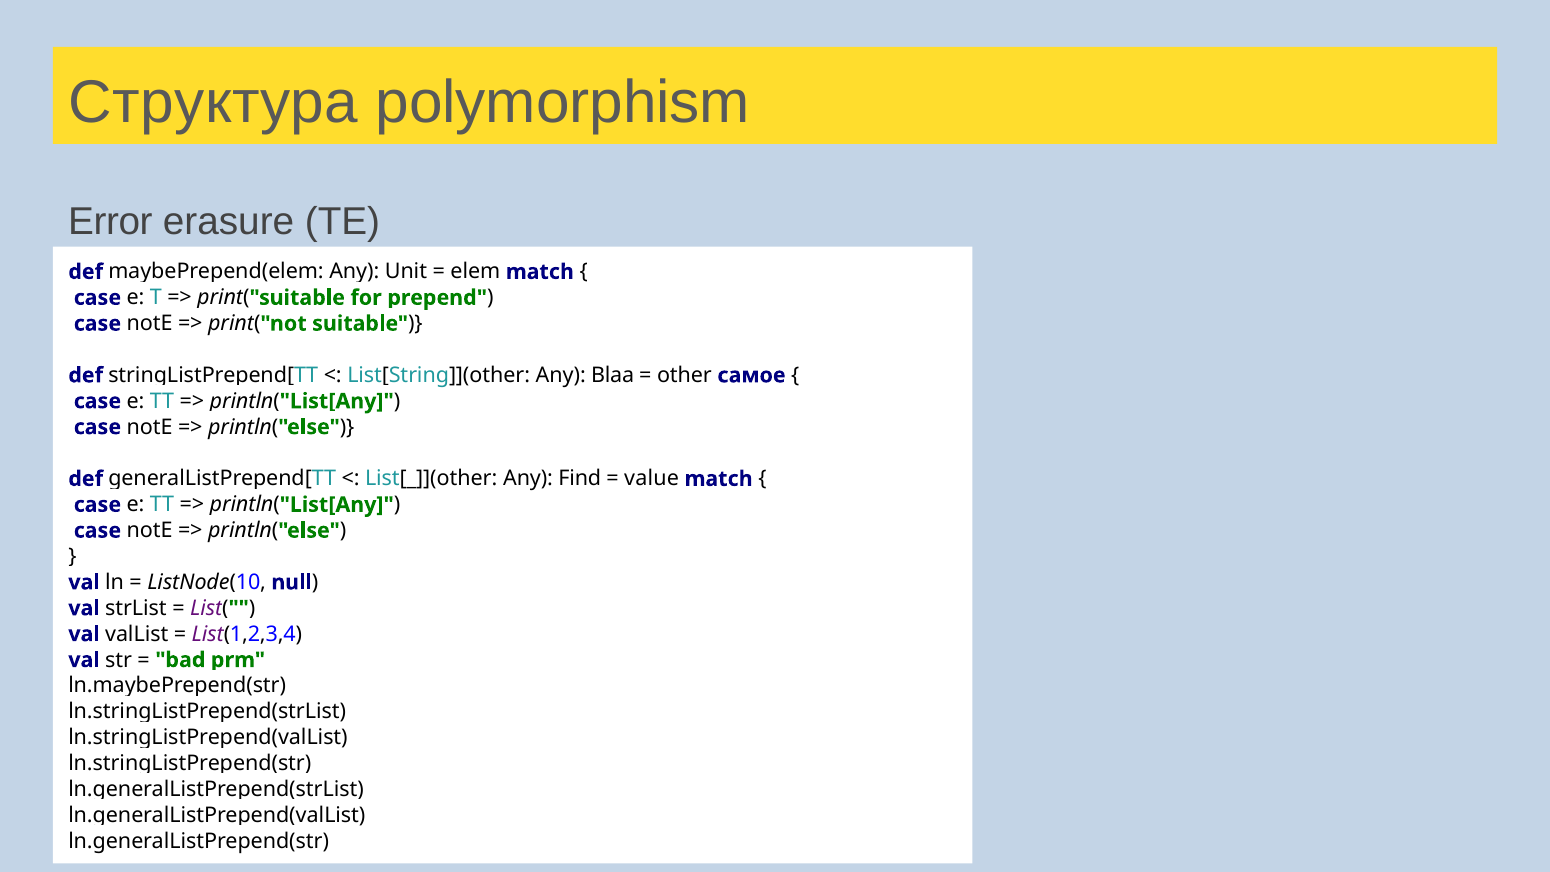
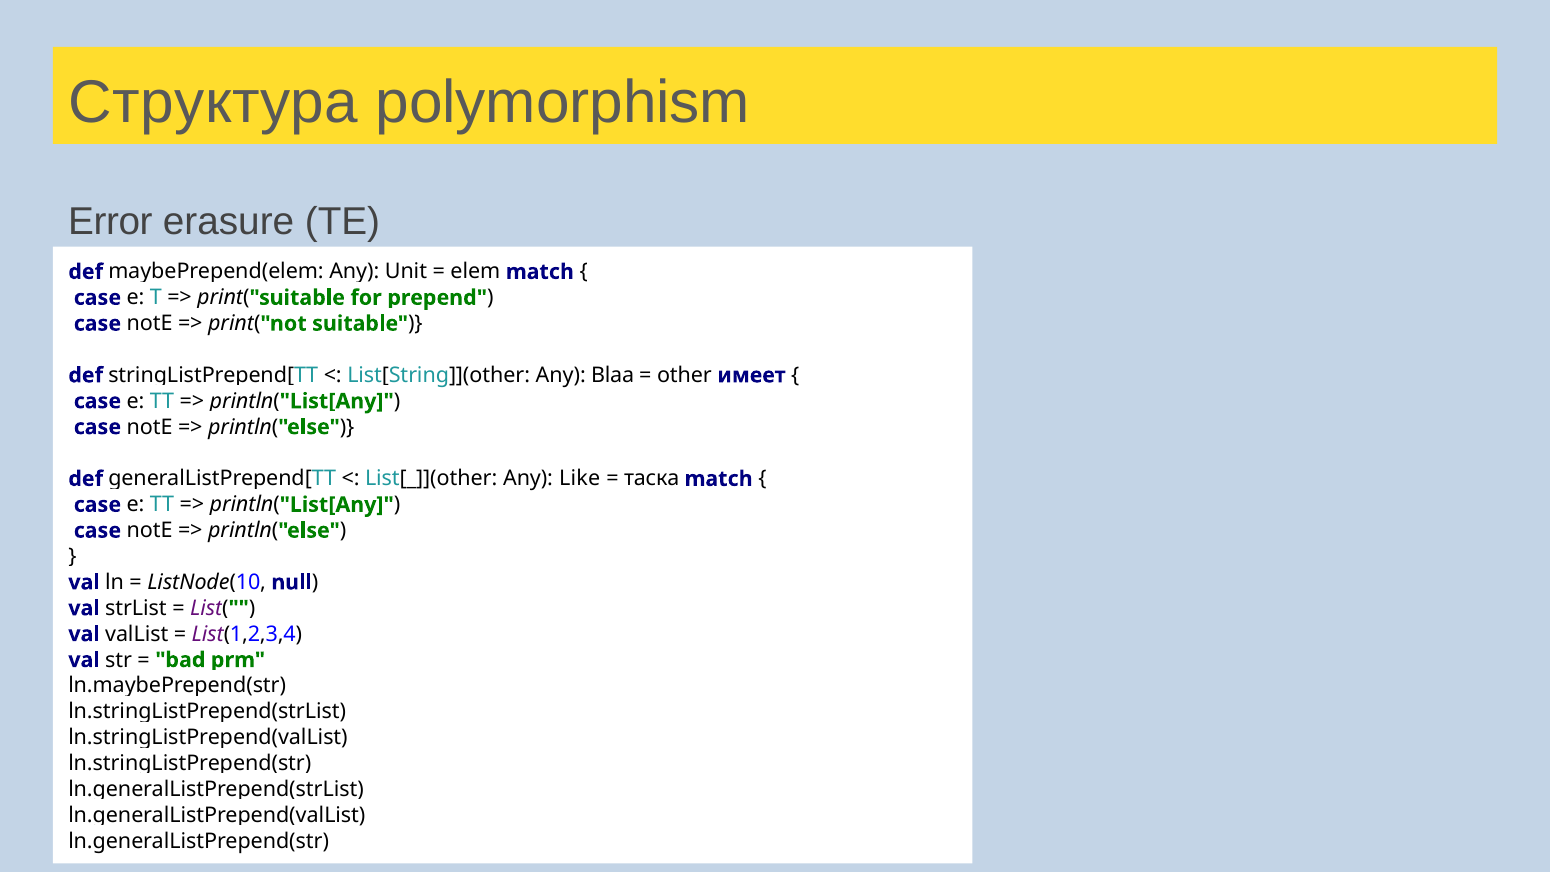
самое: самое -> имеет
Find: Find -> Like
value: value -> таска
